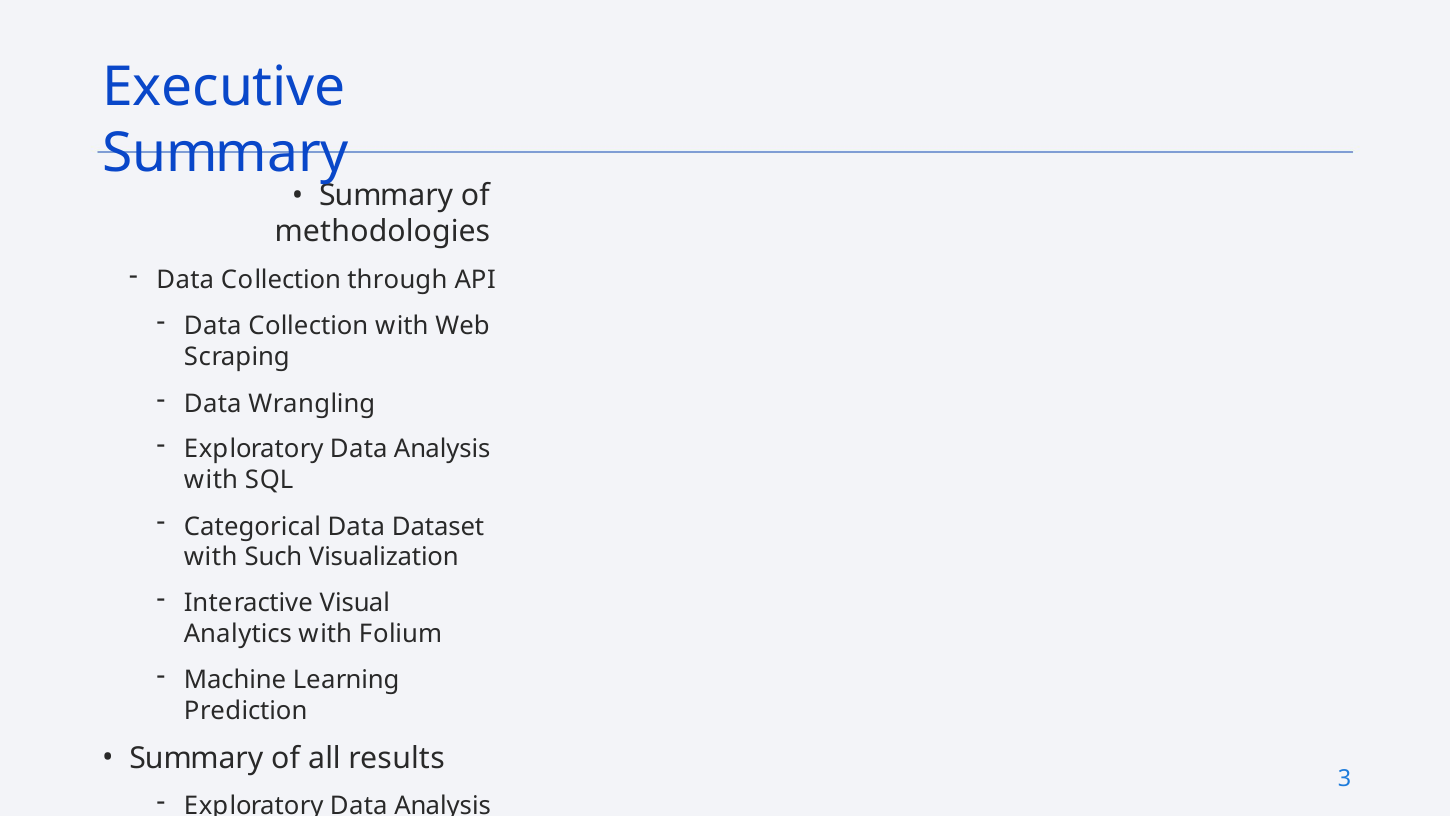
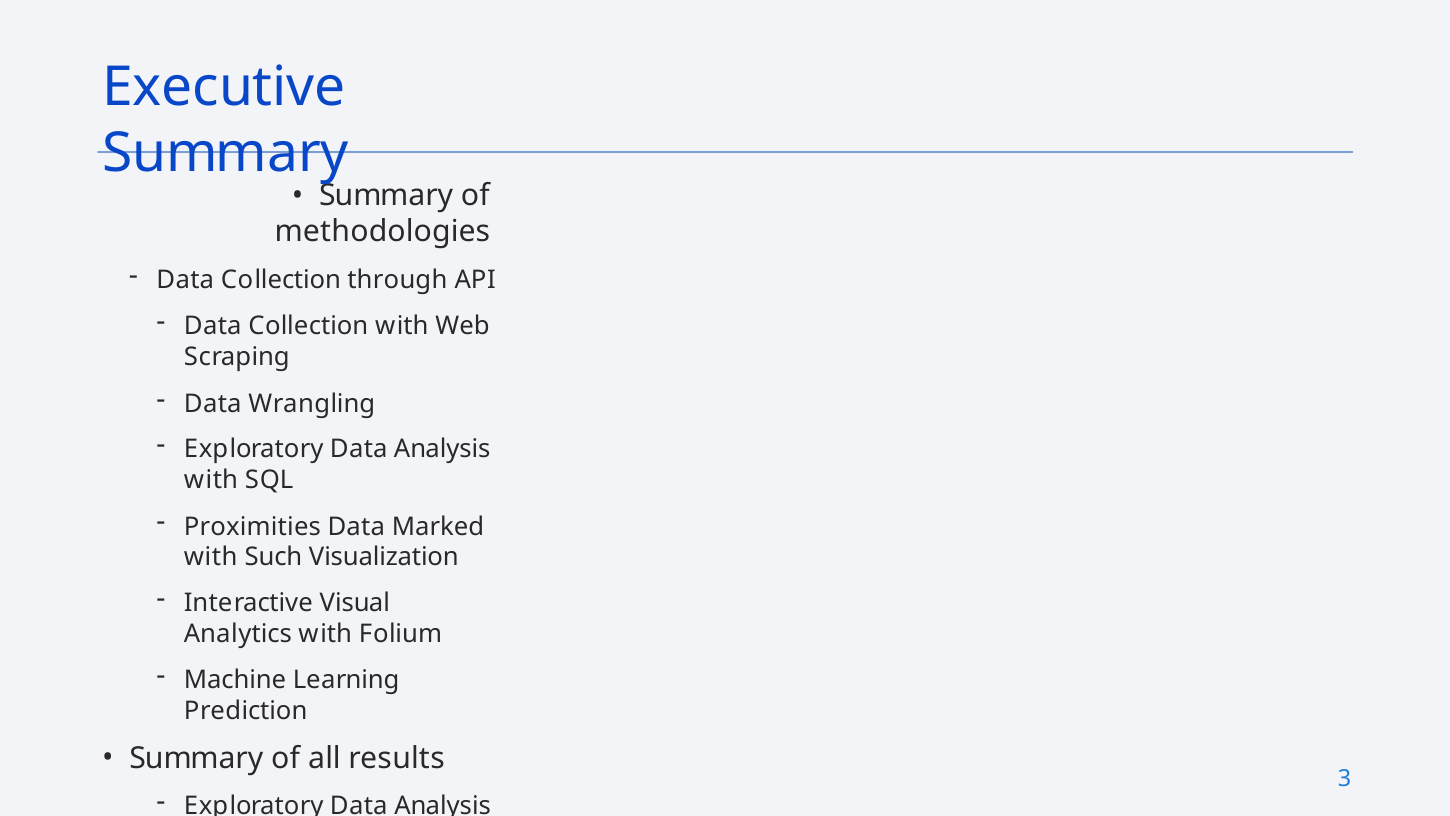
Categorical: Categorical -> Proximities
Dataset: Dataset -> Marked
